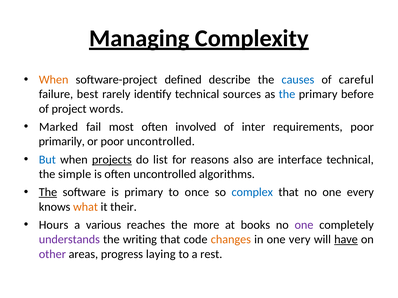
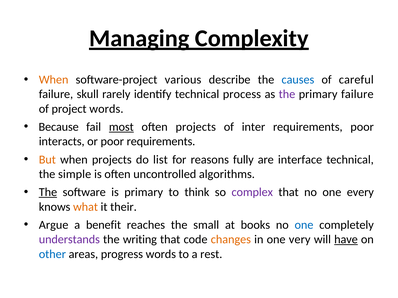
defined: defined -> various
best: best -> skull
sources: sources -> process
the at (287, 94) colour: blue -> purple
primary before: before -> failure
Marked: Marked -> Because
most underline: none -> present
often involved: involved -> projects
primarily: primarily -> interacts
poor uncontrolled: uncontrolled -> requirements
But colour: blue -> orange
projects at (112, 160) underline: present -> none
also: also -> fully
once: once -> think
complex colour: blue -> purple
Hours: Hours -> Argue
various: various -> benefit
more: more -> small
one at (304, 225) colour: purple -> blue
other colour: purple -> blue
progress laying: laying -> words
